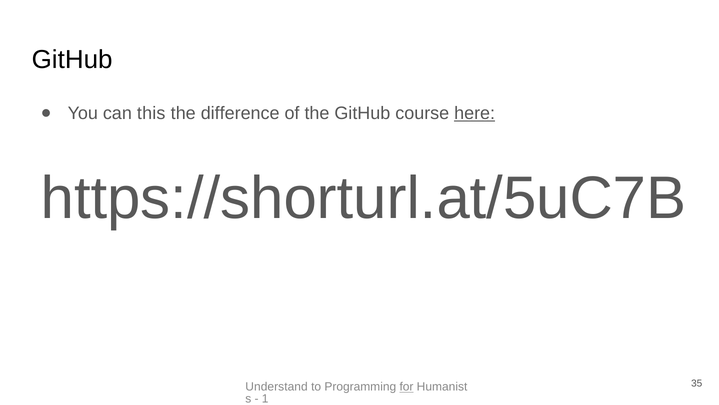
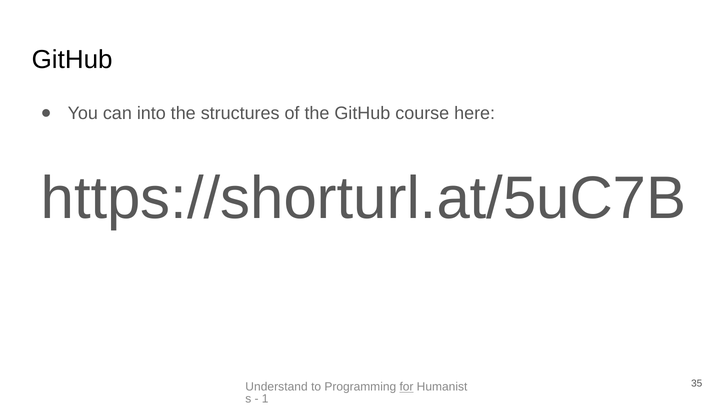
this: this -> into
difference: difference -> structures
here underline: present -> none
